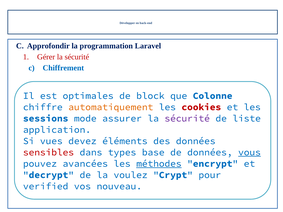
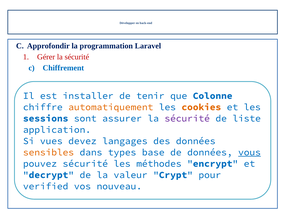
optimales: optimales -> installer
block: block -> tenir
cookies colour: red -> orange
mode: mode -> sont
éléments: éléments -> langages
sensibles colour: red -> orange
pouvez avancées: avancées -> sécurité
méthodes underline: present -> none
voulez: voulez -> valeur
